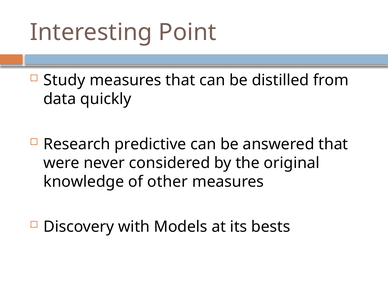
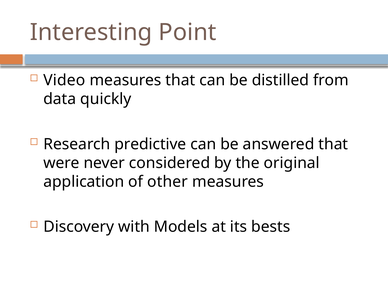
Study: Study -> Video
knowledge: knowledge -> application
